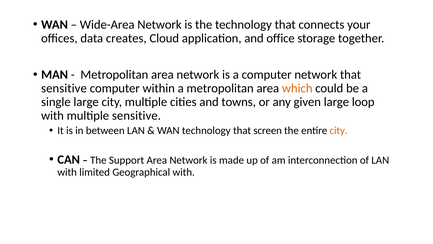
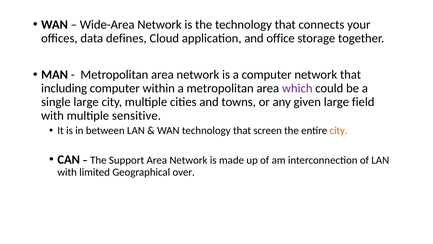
creates: creates -> defines
sensitive at (64, 88): sensitive -> including
which colour: orange -> purple
loop: loop -> field
Geographical with: with -> over
